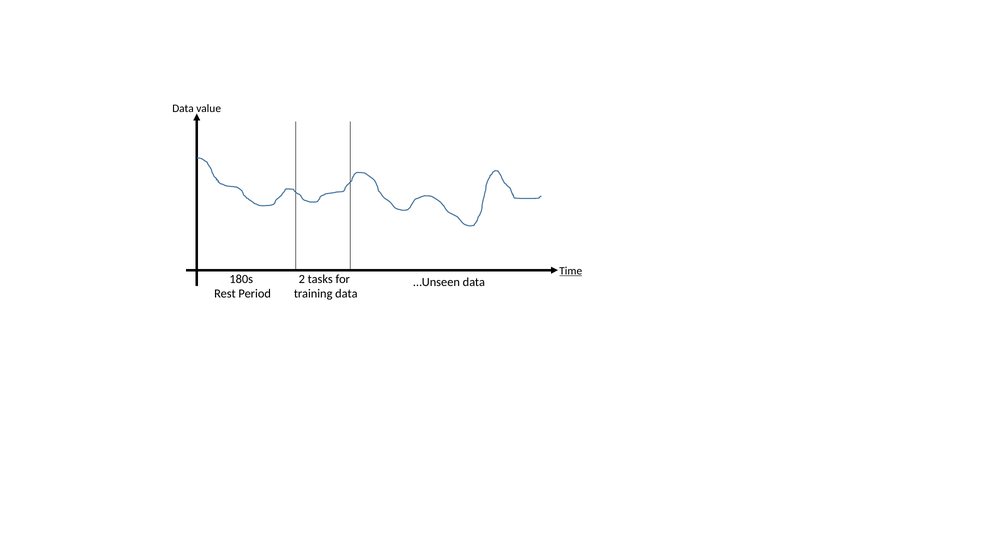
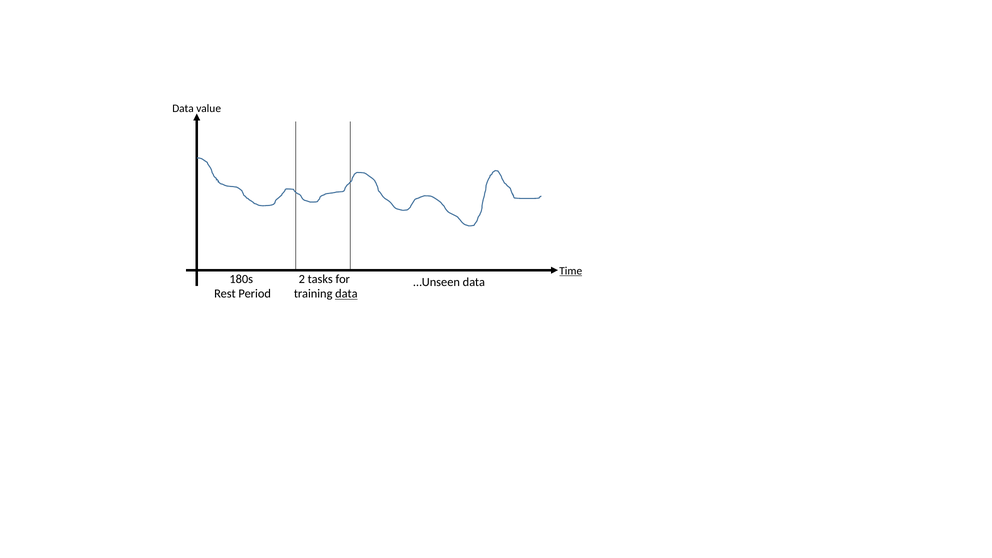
data at (346, 294) underline: none -> present
